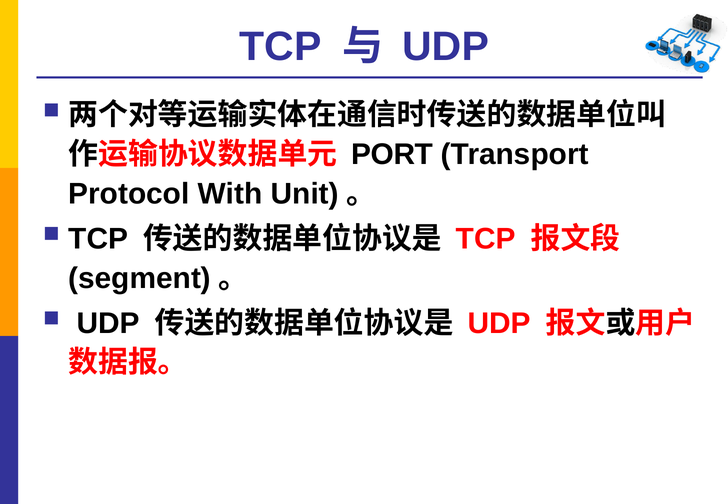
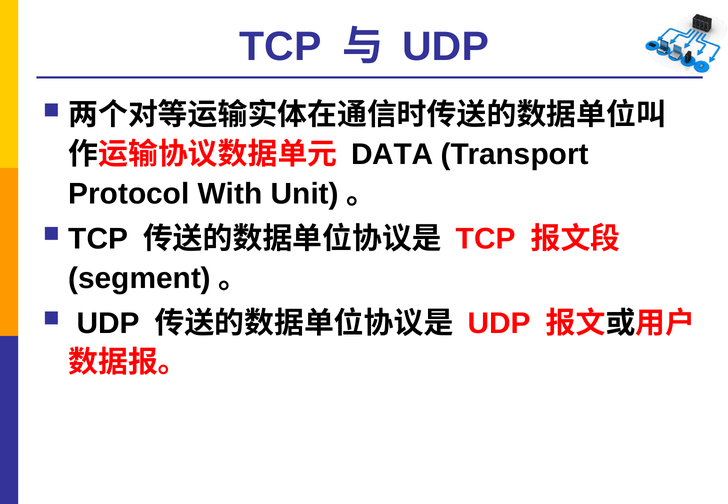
PORT: PORT -> DATA
